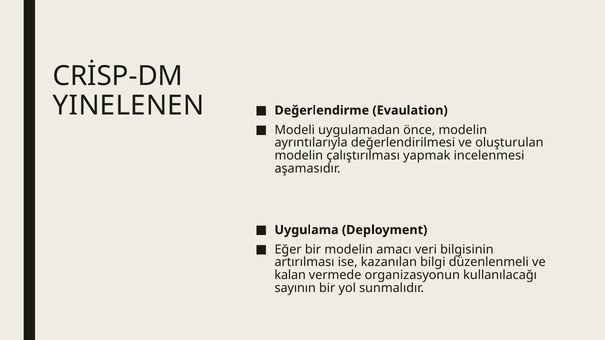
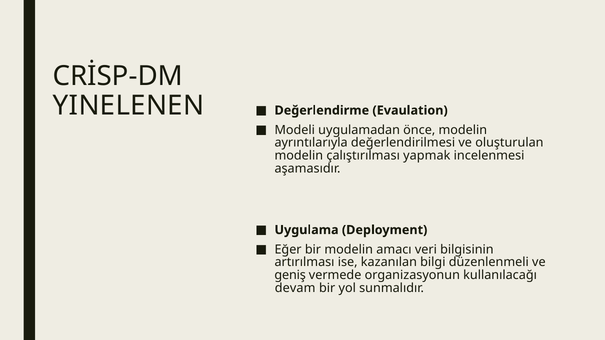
kalan: kalan -> geniş
sayının: sayının -> devam
